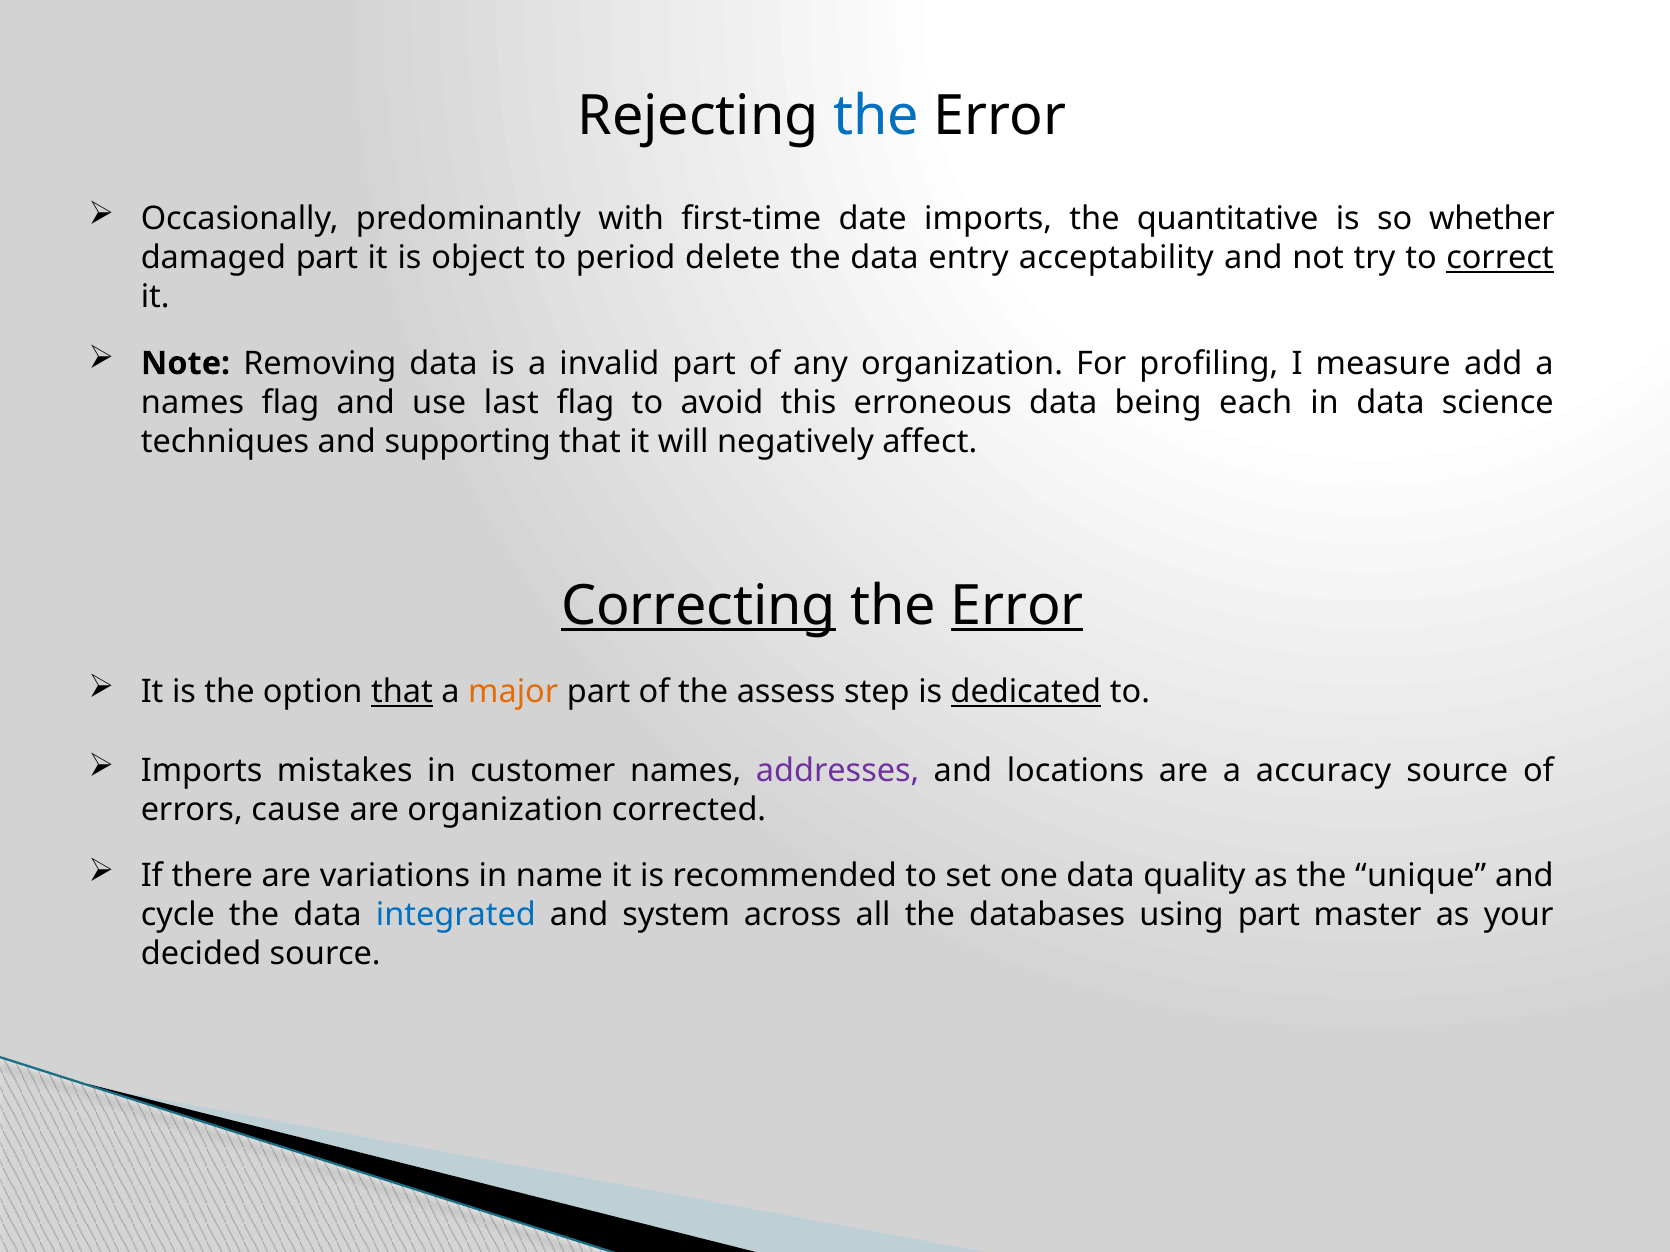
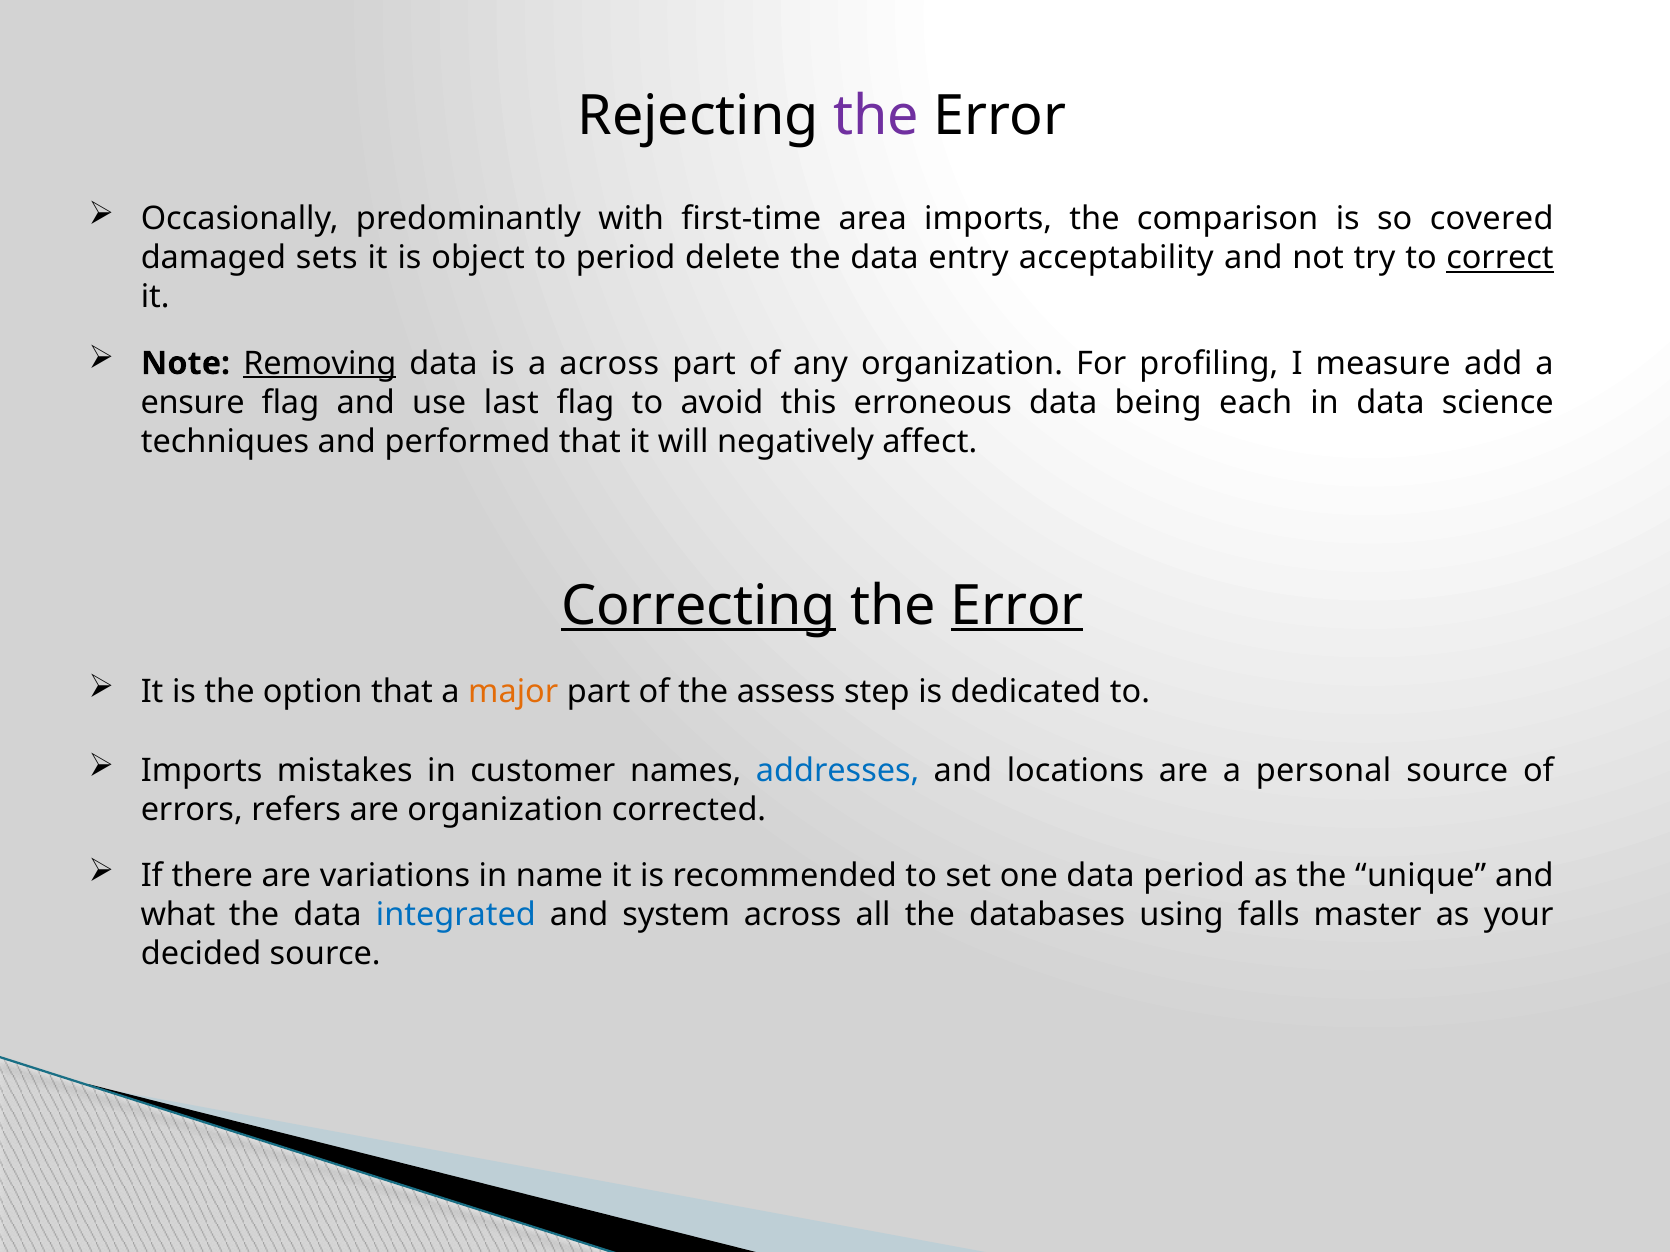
the at (876, 116) colour: blue -> purple
date: date -> area
quantitative: quantitative -> comparison
whether: whether -> covered
damaged part: part -> sets
Removing underline: none -> present
a invalid: invalid -> across
names at (192, 403): names -> ensure
supporting: supporting -> performed
that at (402, 692) underline: present -> none
dedicated underline: present -> none
addresses colour: purple -> blue
accuracy: accuracy -> personal
cause: cause -> refers
data quality: quality -> period
cycle: cycle -> what
using part: part -> falls
